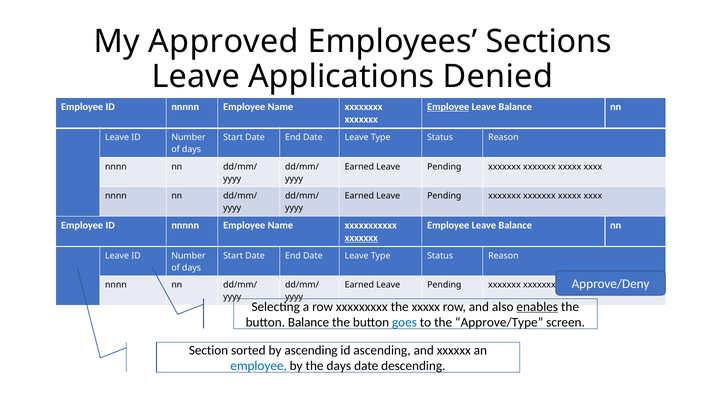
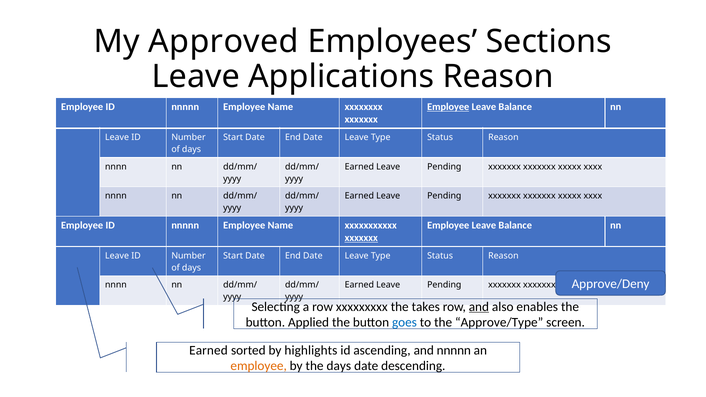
Applications Denied: Denied -> Reason
the xxxxx: xxxxx -> takes
and at (479, 307) underline: none -> present
enables underline: present -> none
button Balance: Balance -> Applied
Section at (209, 350): Section -> Earned
by ascending: ascending -> highlights
and xxxxxx: xxxxxx -> nnnnn
employee at (259, 366) colour: blue -> orange
